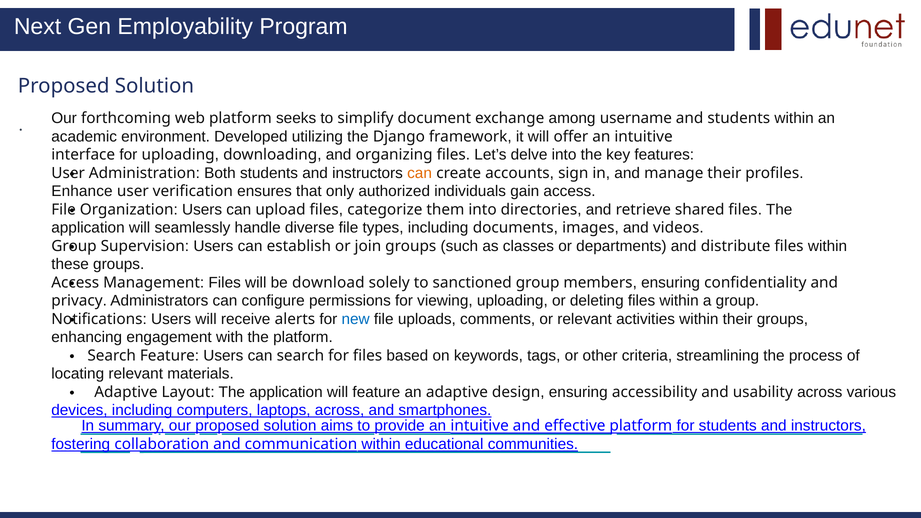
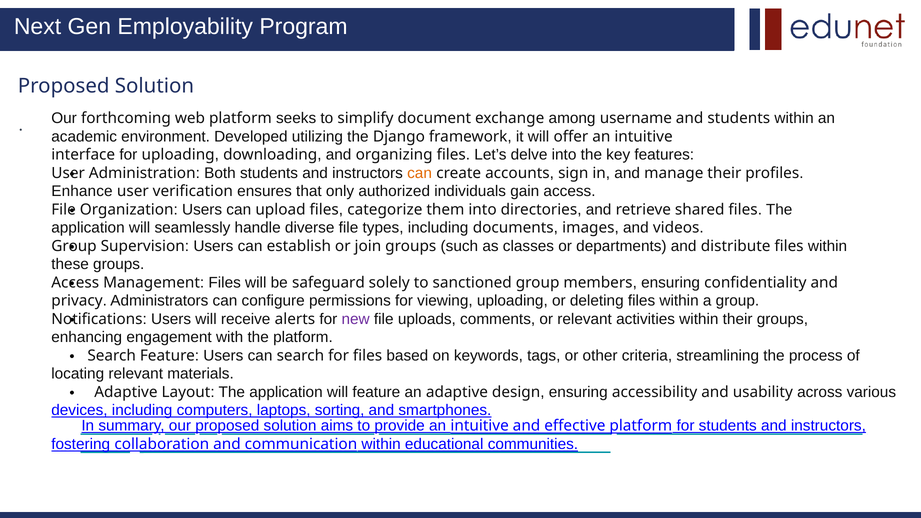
download: download -> safeguard
new colour: blue -> purple
laptops across: across -> sorting
